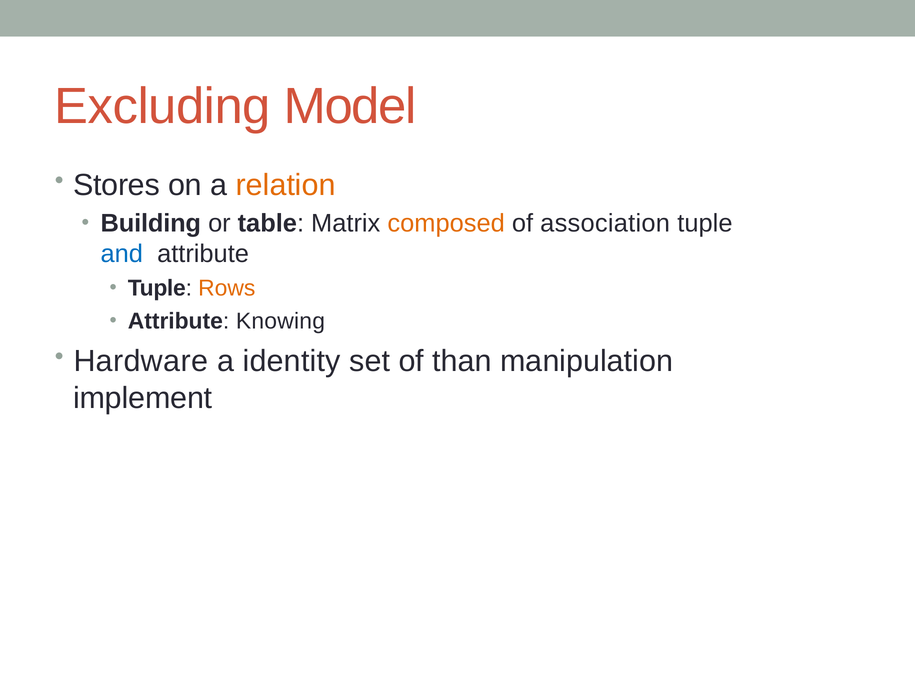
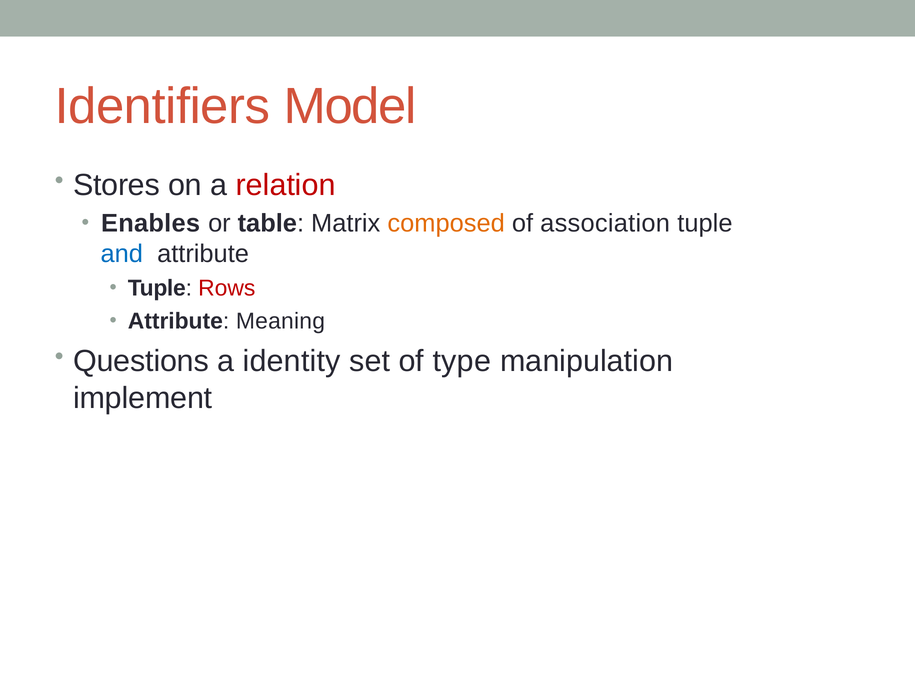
Excluding: Excluding -> Identifiers
relation colour: orange -> red
Building: Building -> Enables
Rows colour: orange -> red
Knowing: Knowing -> Meaning
Hardware: Hardware -> Questions
than: than -> type
